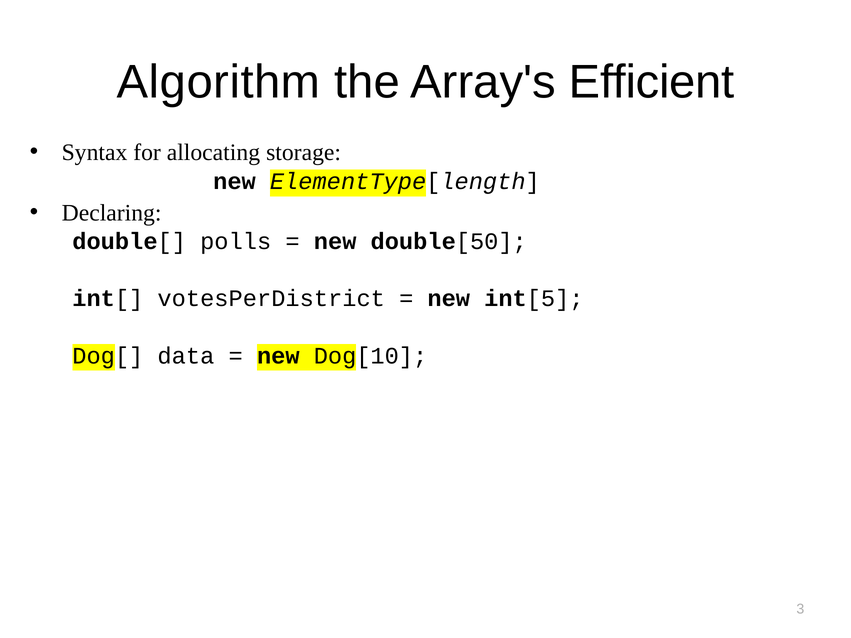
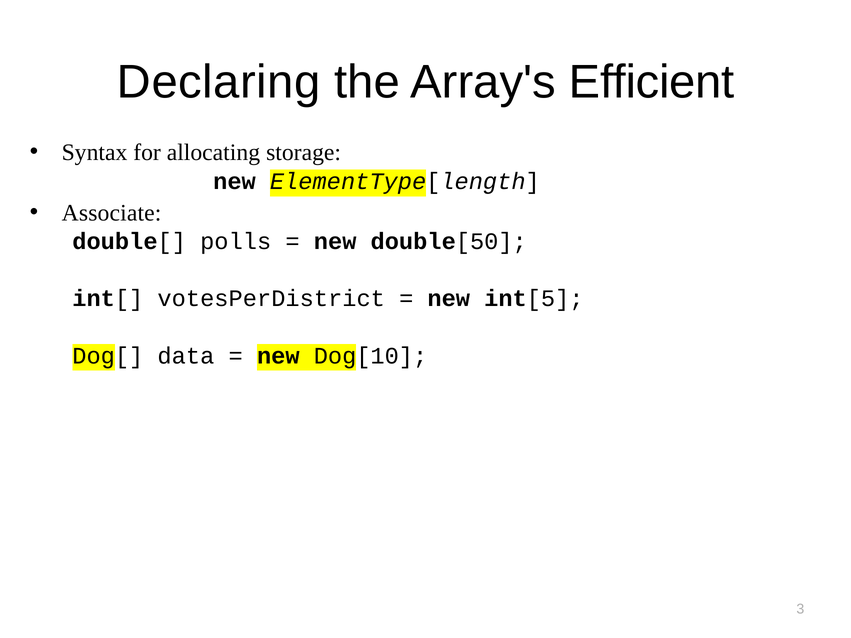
Algorithm: Algorithm -> Declaring
Declaring: Declaring -> Associate
